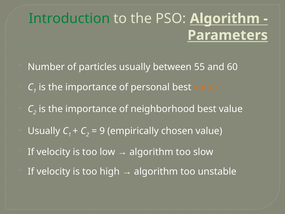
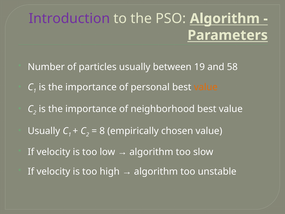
Introduction colour: green -> purple
55: 55 -> 19
60: 60 -> 58
9: 9 -> 8
